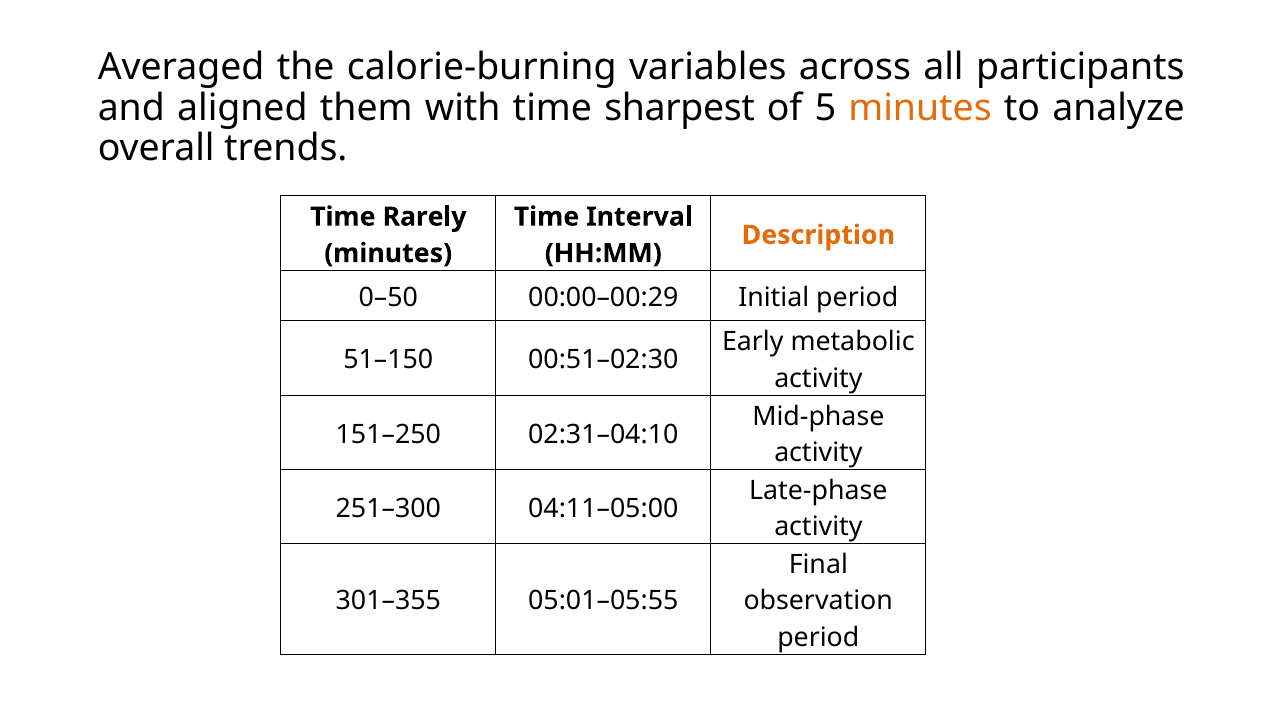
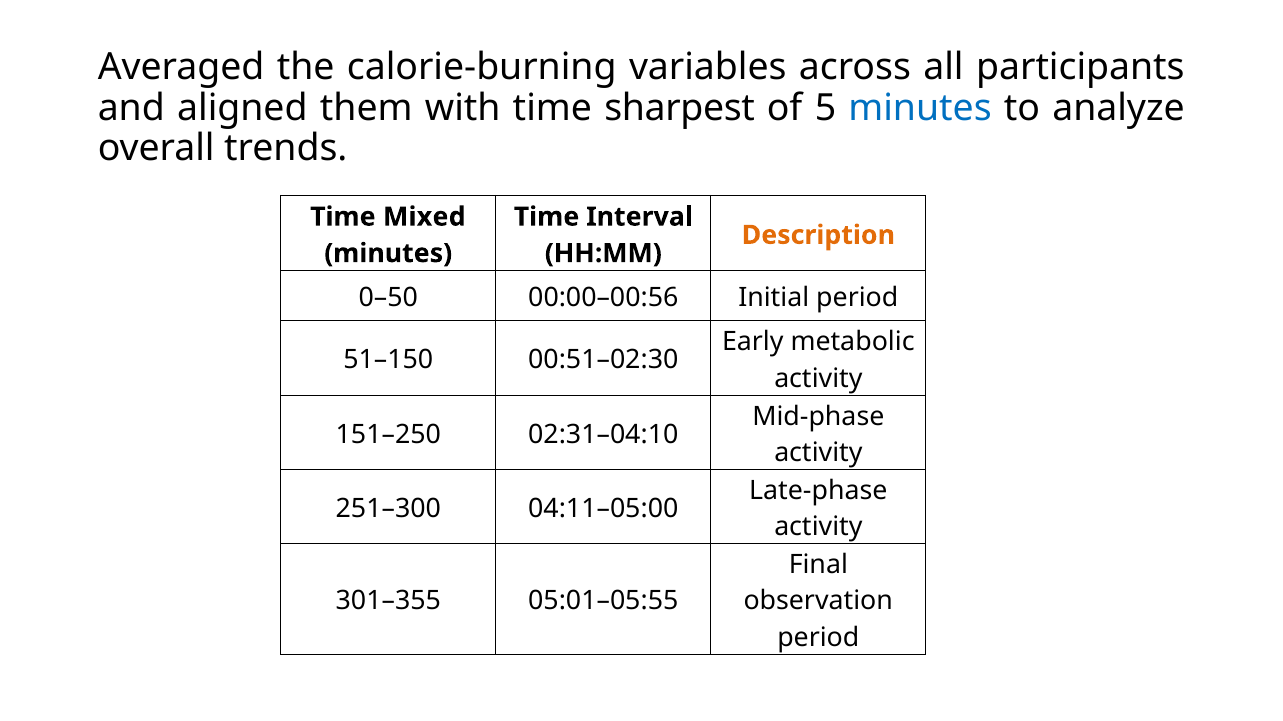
minutes at (920, 108) colour: orange -> blue
Rarely: Rarely -> Mixed
00:00–00:29: 00:00–00:29 -> 00:00–00:56
